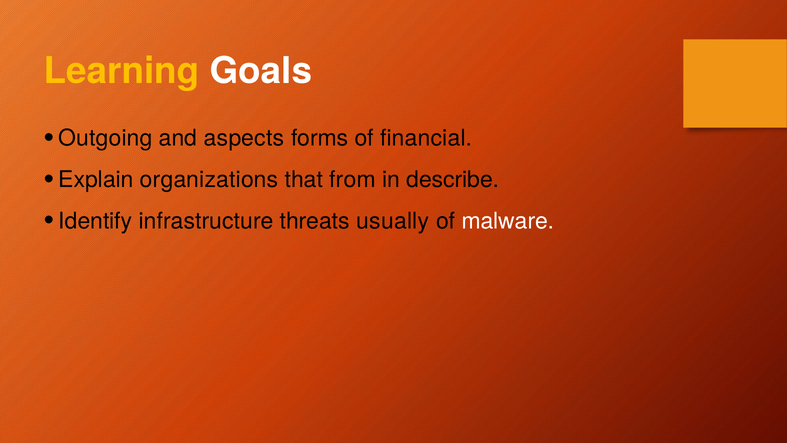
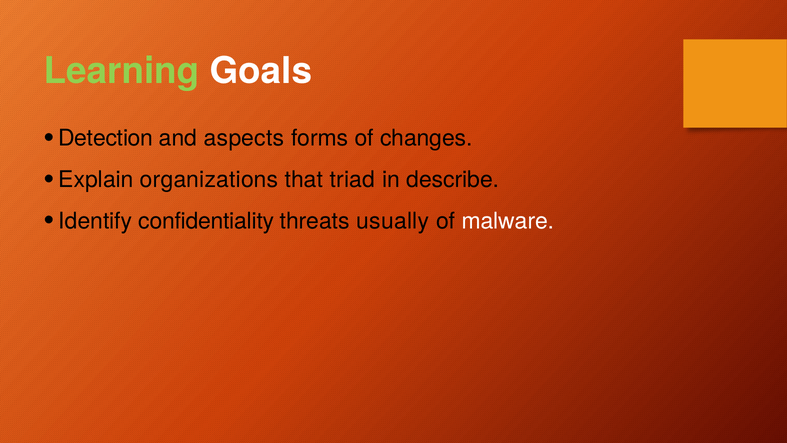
Learning colour: yellow -> light green
Outgoing: Outgoing -> Detection
financial: financial -> changes
from: from -> triad
infrastructure: infrastructure -> confidentiality
